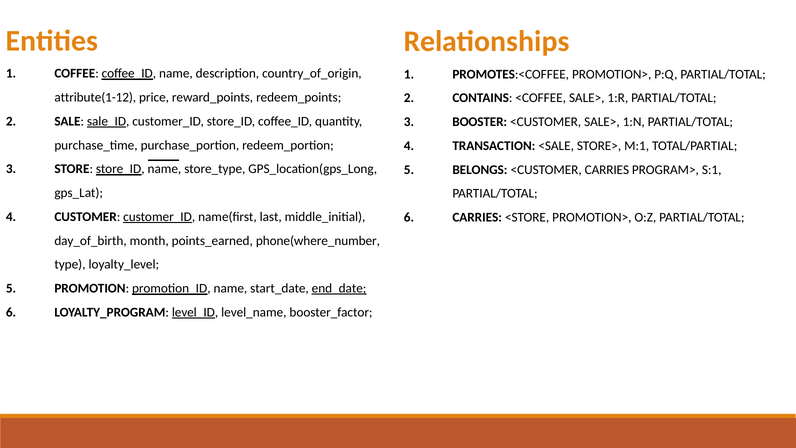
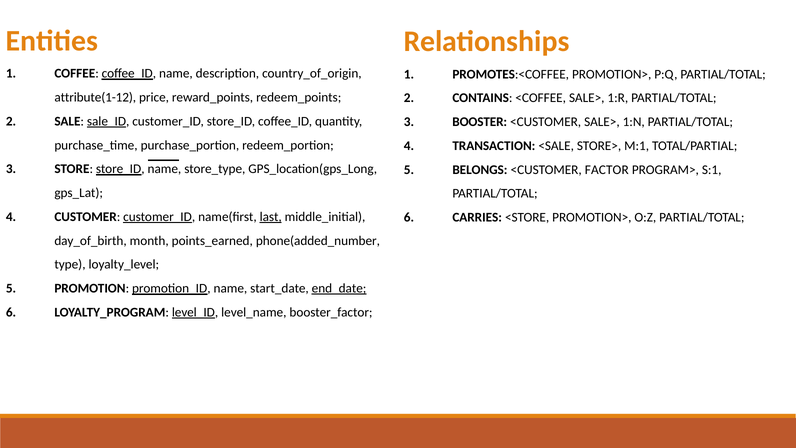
<CUSTOMER CARRIES: CARRIES -> FACTOR
last underline: none -> present
phone(where_number: phone(where_number -> phone(added_number
